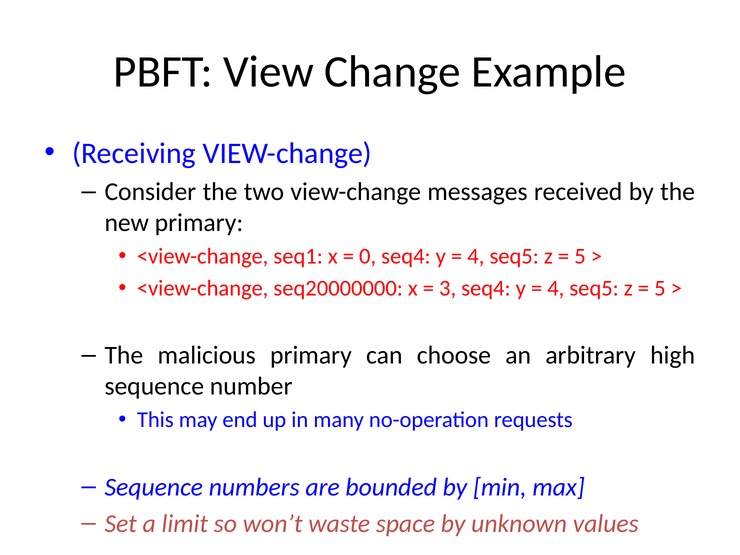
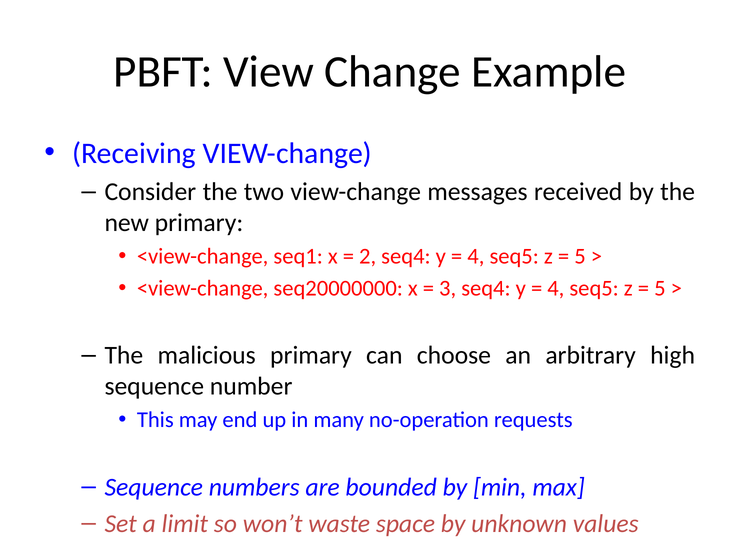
0: 0 -> 2
